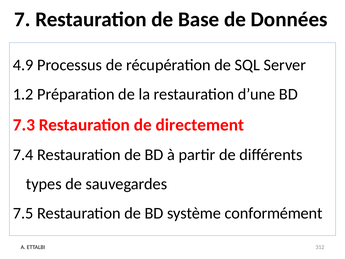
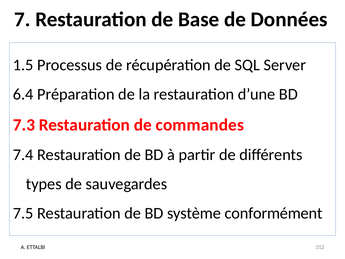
4.9: 4.9 -> 1.5
1.2: 1.2 -> 6.4
directement: directement -> commandes
